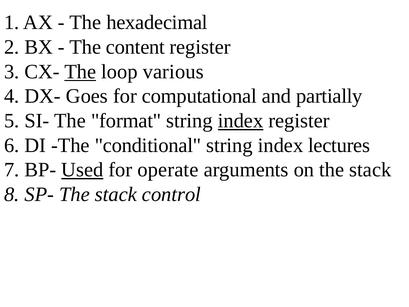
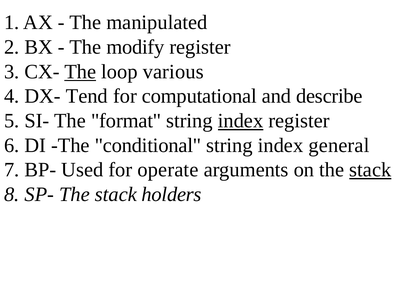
hexadecimal: hexadecimal -> manipulated
content: content -> modify
Goes: Goes -> Tend
partially: partially -> describe
lectures: lectures -> general
Used underline: present -> none
stack at (370, 170) underline: none -> present
control: control -> holders
